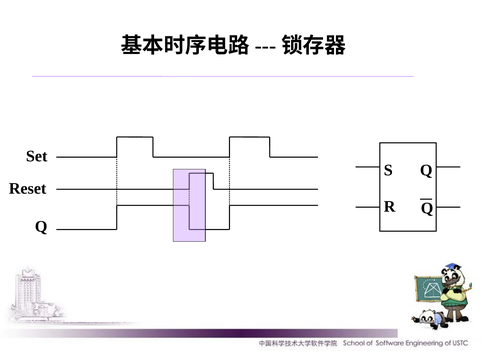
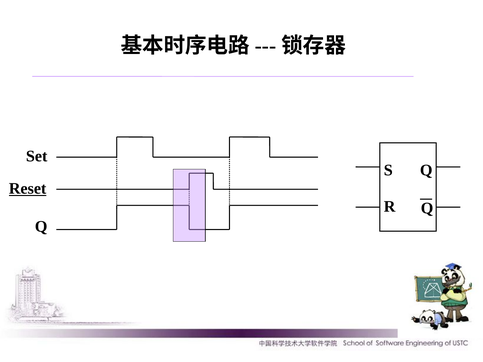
Reset underline: none -> present
